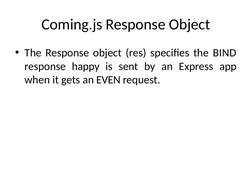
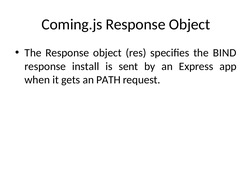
happy: happy -> install
EVEN: EVEN -> PATH
